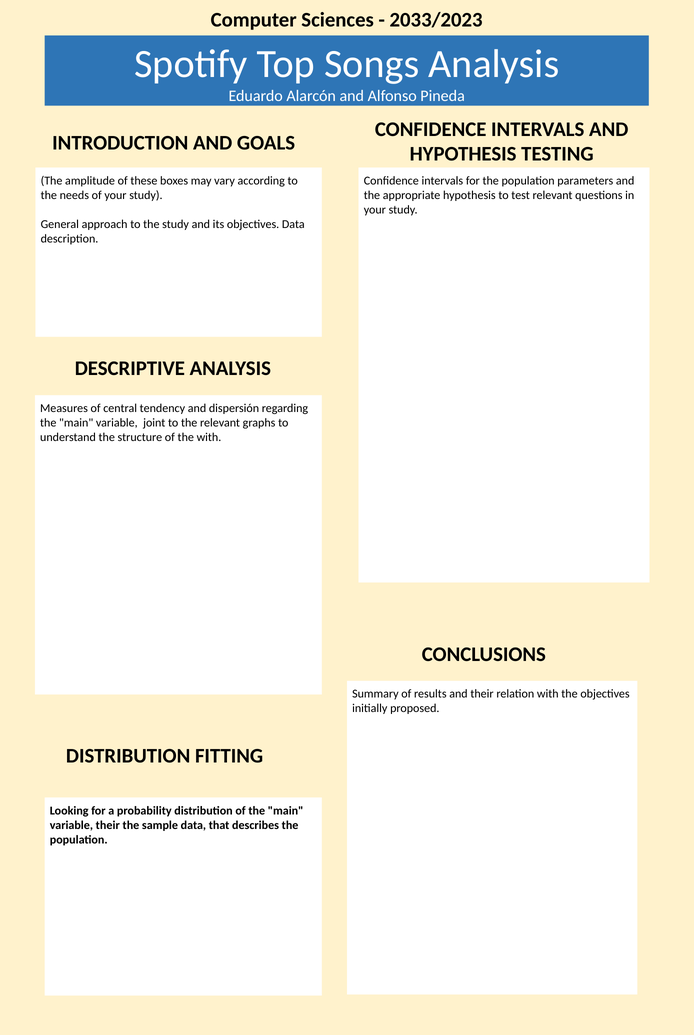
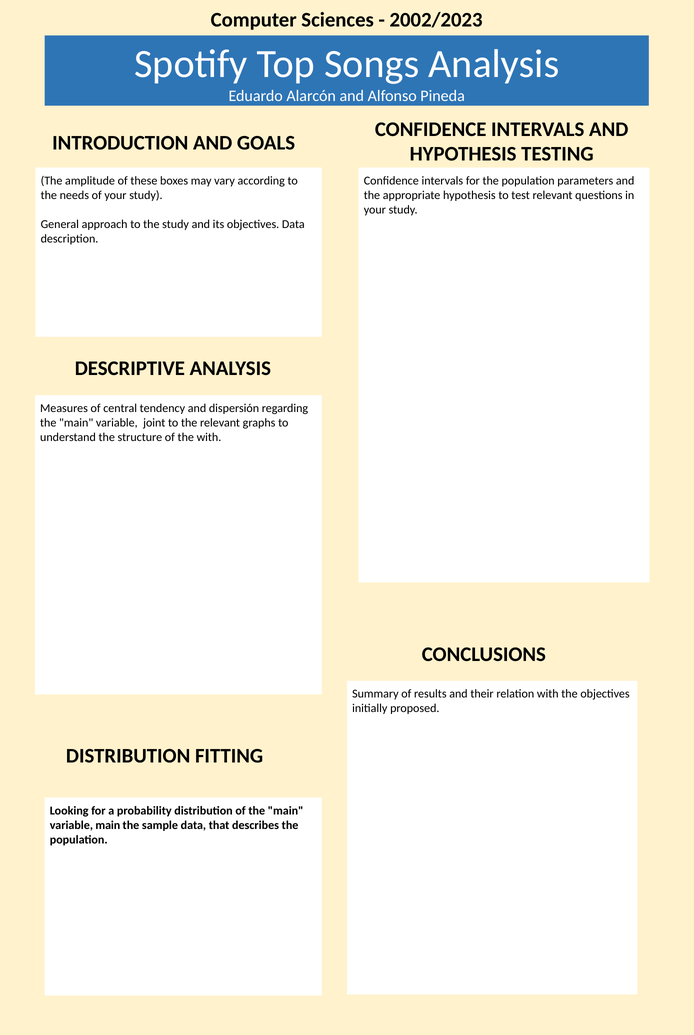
2033/2023: 2033/2023 -> 2002/2023
variable their: their -> main
